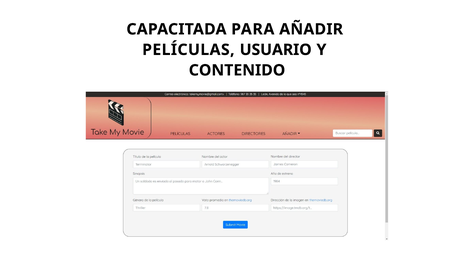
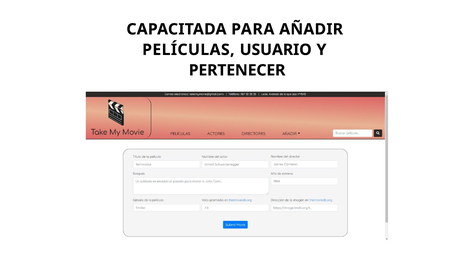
CONTENIDO: CONTENIDO -> PERTENECER
